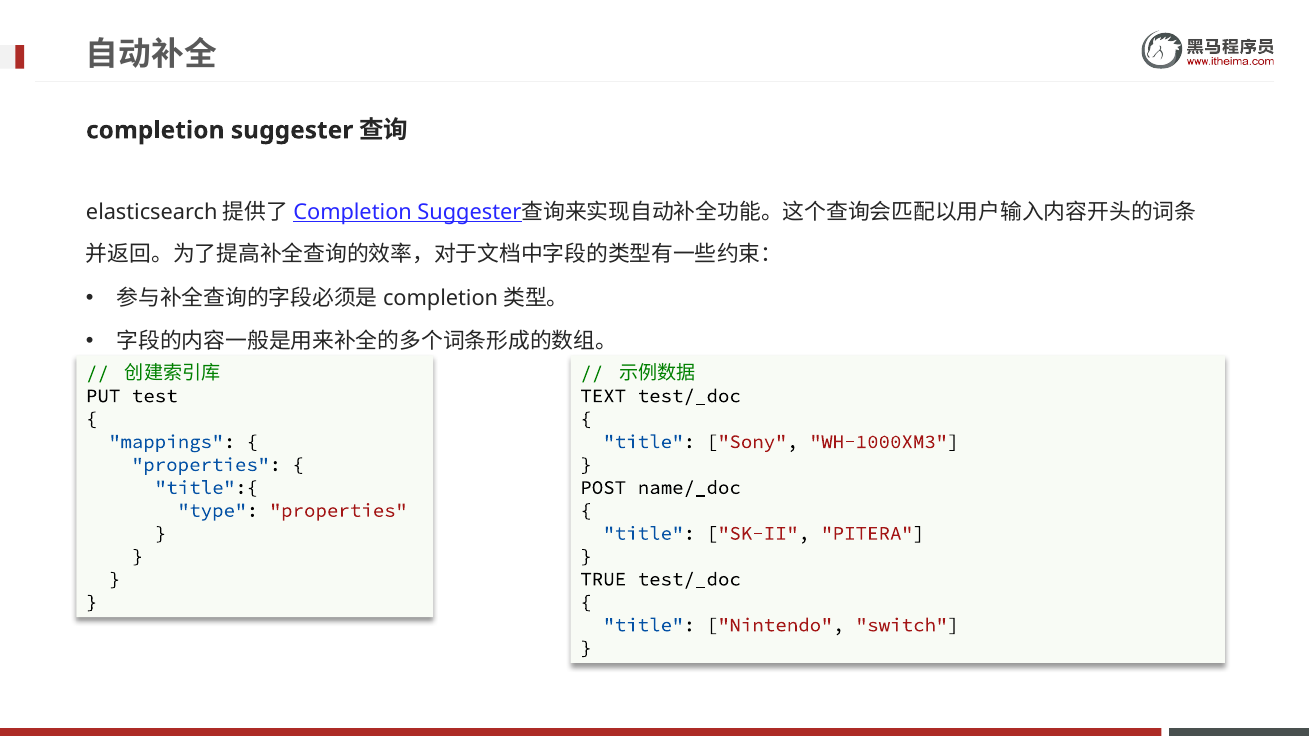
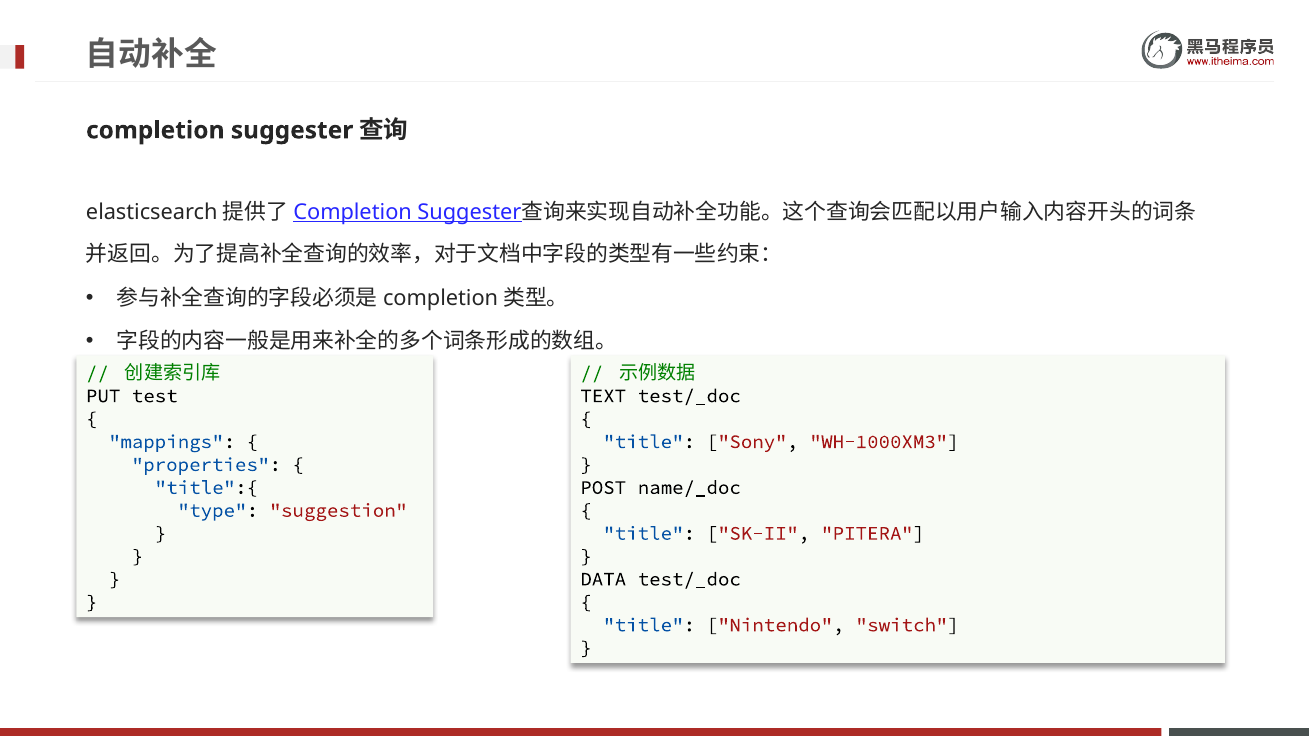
type properties: properties -> suggestion
TRUE: TRUE -> DATA
